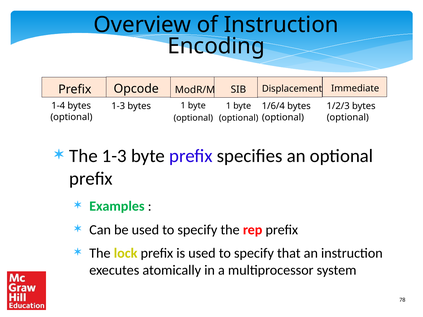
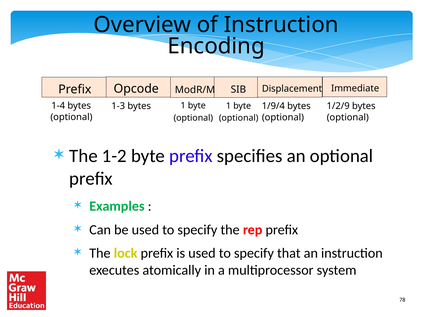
1/2/3: 1/2/3 -> 1/2/9
1/6/4: 1/6/4 -> 1/9/4
The 1-3: 1-3 -> 1-2
